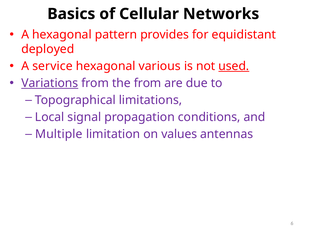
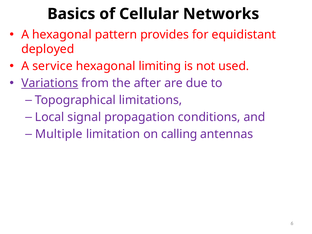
various: various -> limiting
used underline: present -> none
the from: from -> after
values: values -> calling
